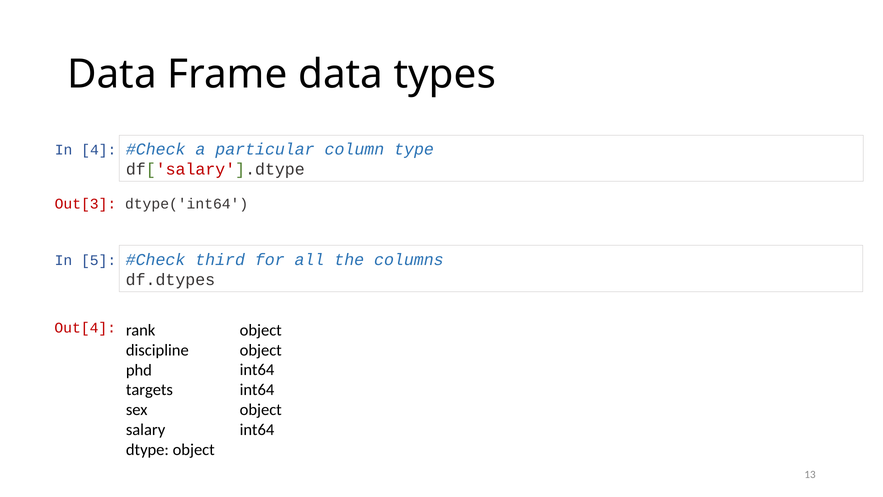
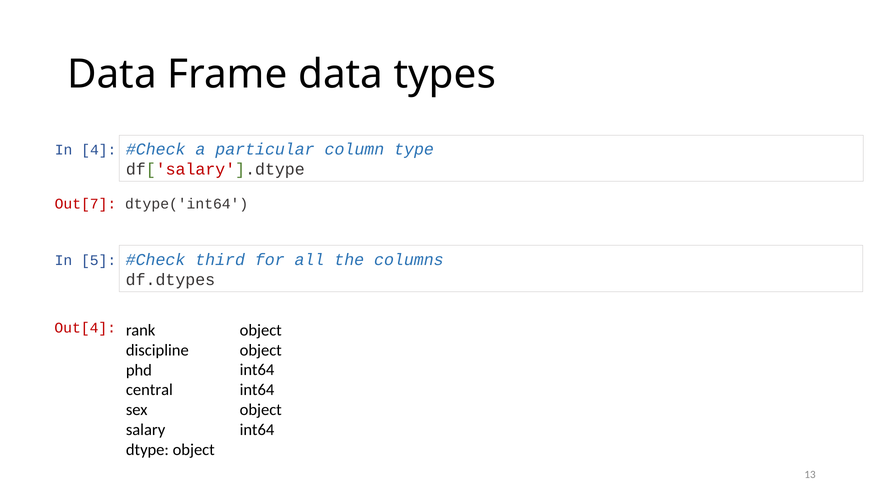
Out[3: Out[3 -> Out[7
targets: targets -> central
